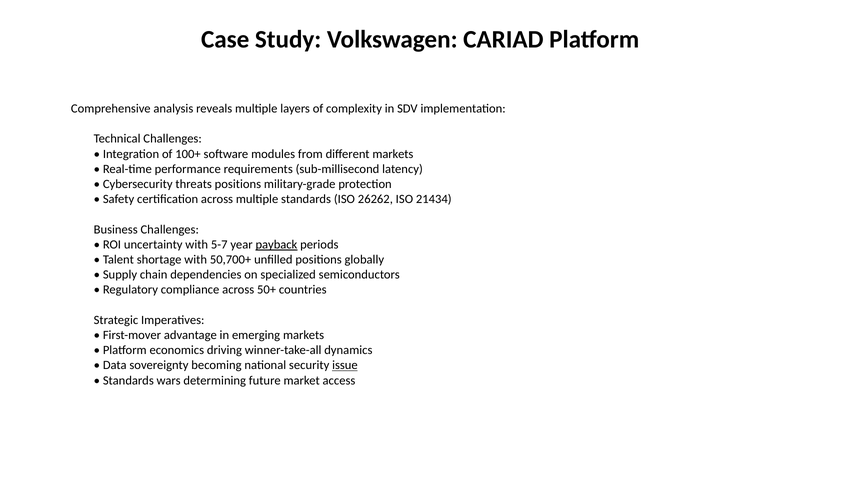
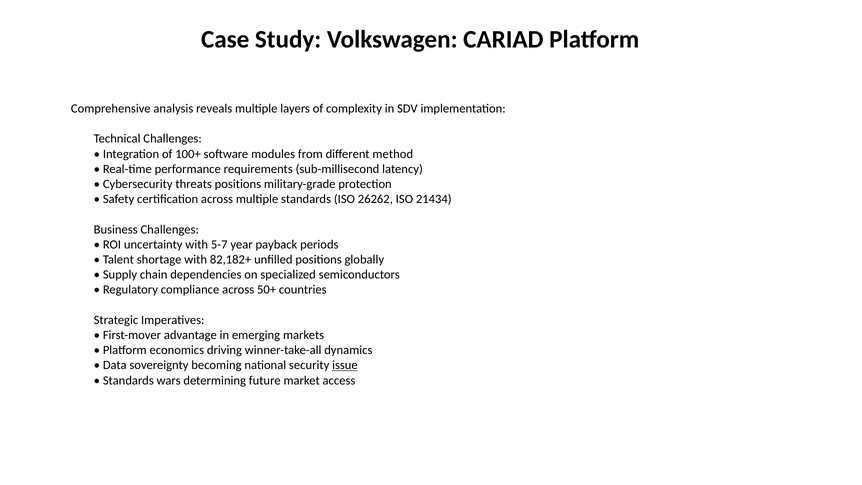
different markets: markets -> method
payback underline: present -> none
50,700+: 50,700+ -> 82,182+
